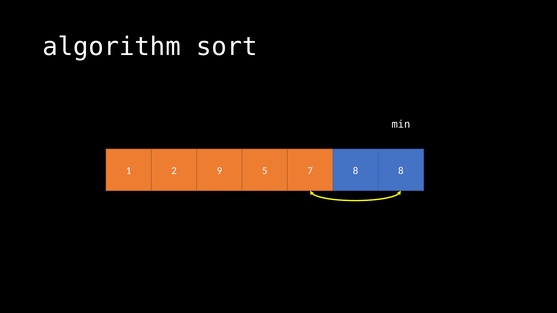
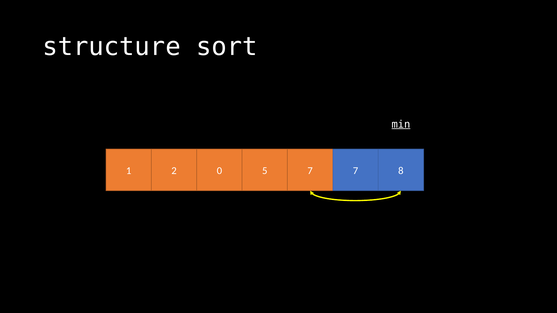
algorithm: algorithm -> structure
min underline: none -> present
9: 9 -> 0
7 8: 8 -> 7
